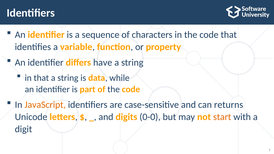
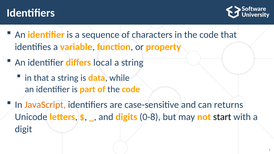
have: have -> local
0-0: 0-0 -> 0-8
start colour: orange -> black
